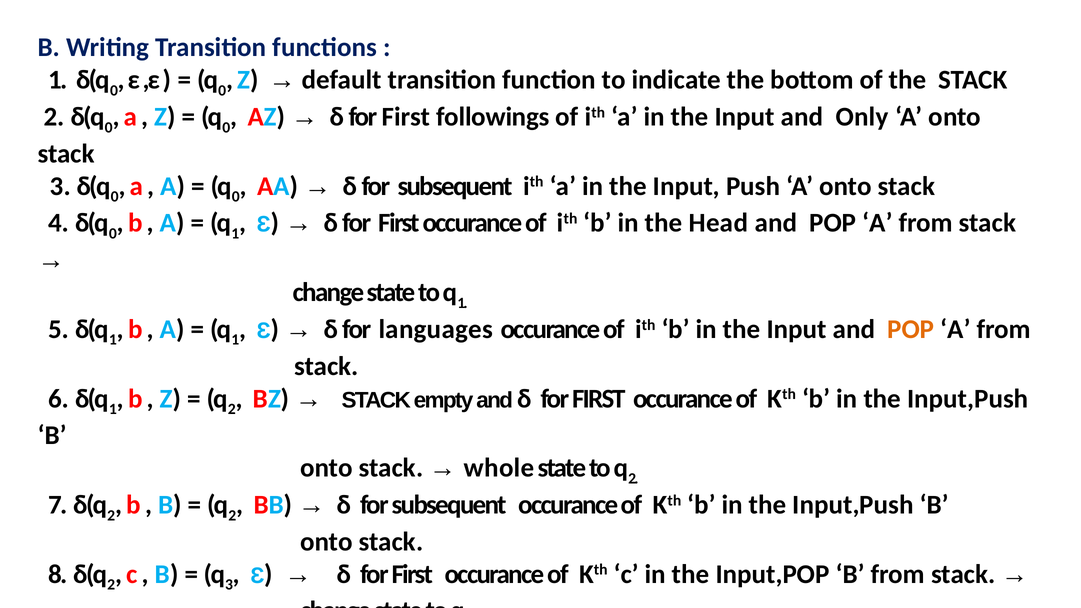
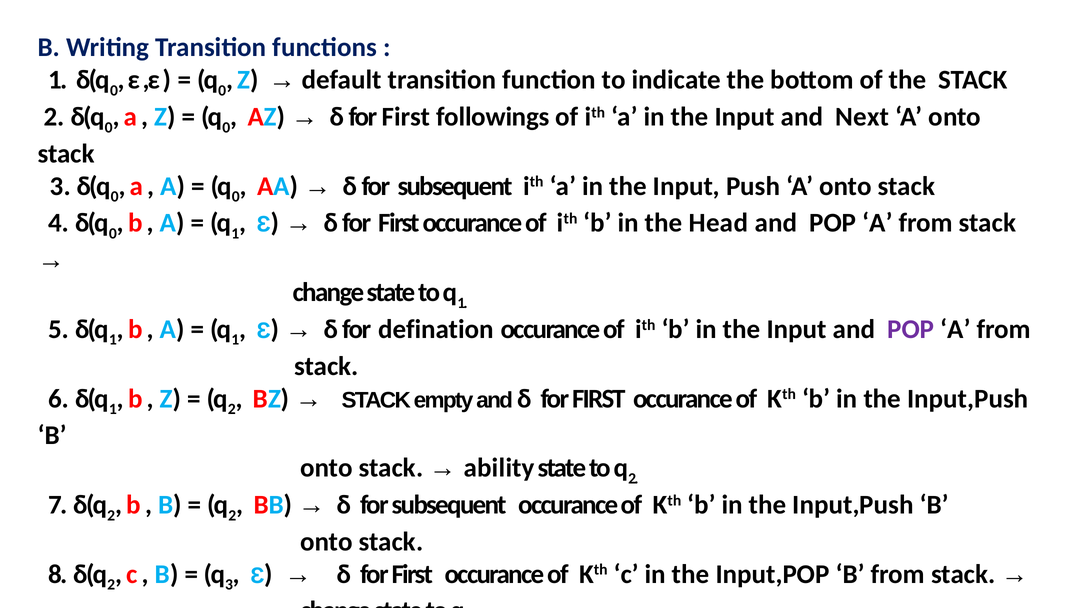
Only: Only -> Next
languages: languages -> defination
POP at (911, 329) colour: orange -> purple
whole: whole -> ability
